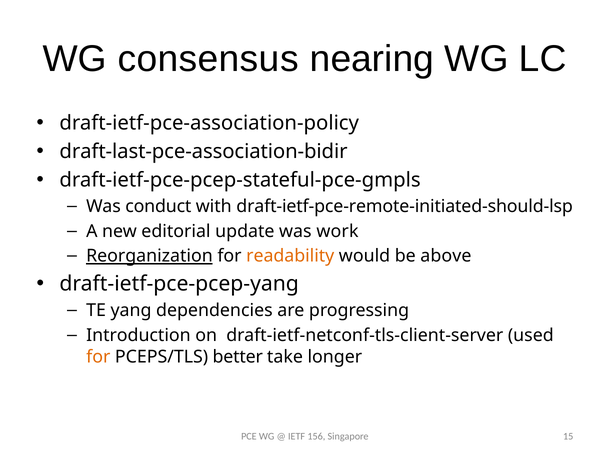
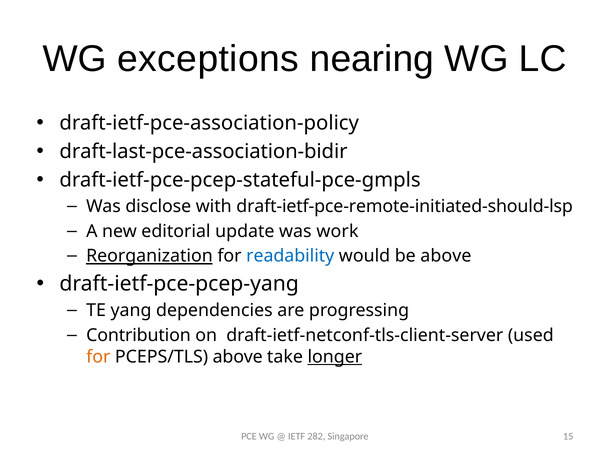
consensus: consensus -> exceptions
conduct: conduct -> disclose
readability colour: orange -> blue
Introduction: Introduction -> Contribution
PCEPS/TLS better: better -> above
longer underline: none -> present
156: 156 -> 282
